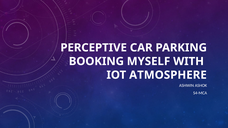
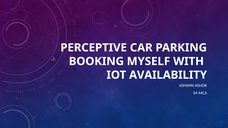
ATMOSPHERE: ATMOSPHERE -> AVAILABILITY
